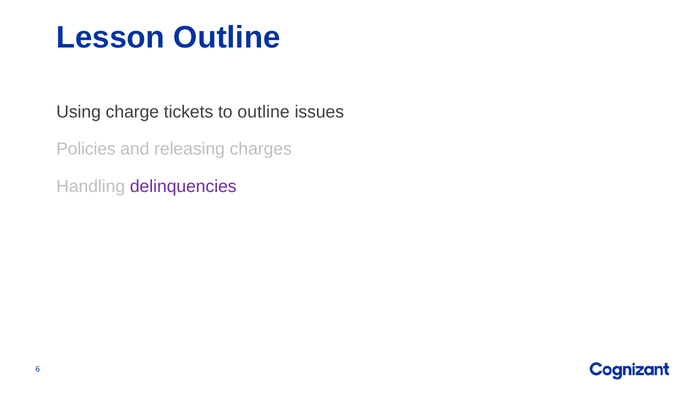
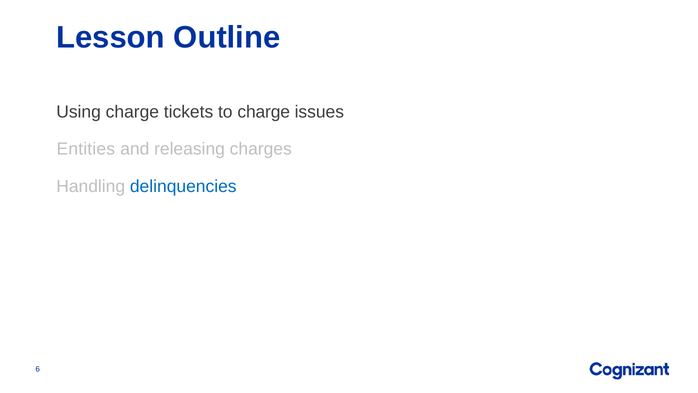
to outline: outline -> charge
Policies: Policies -> Entities
delinquencies colour: purple -> blue
